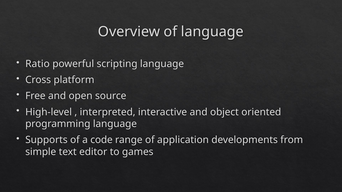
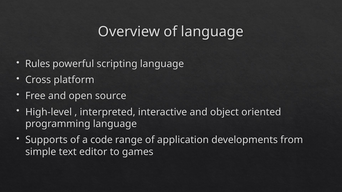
Ratio: Ratio -> Rules
